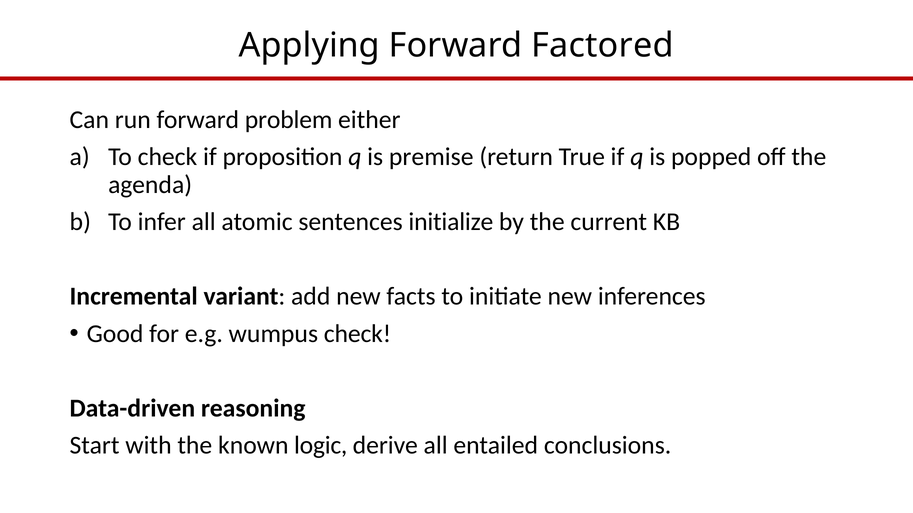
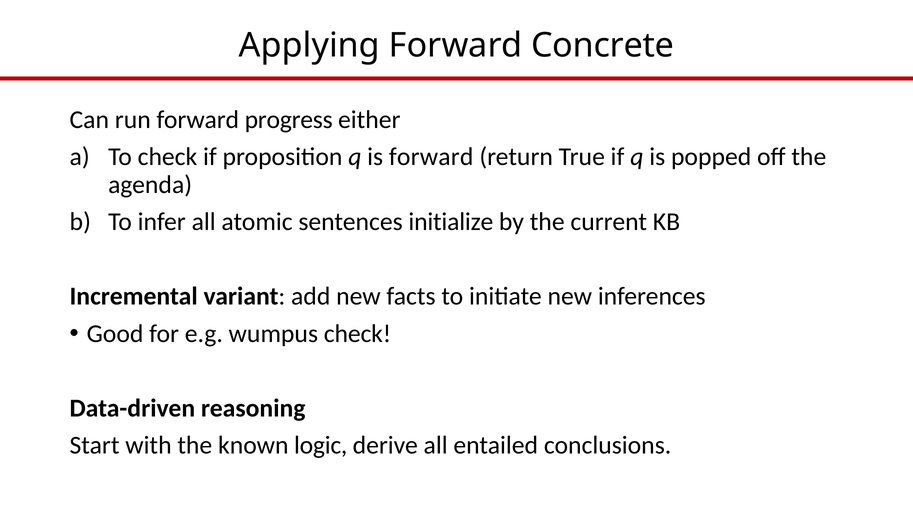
Factored: Factored -> Concrete
problem: problem -> progress
is premise: premise -> forward
